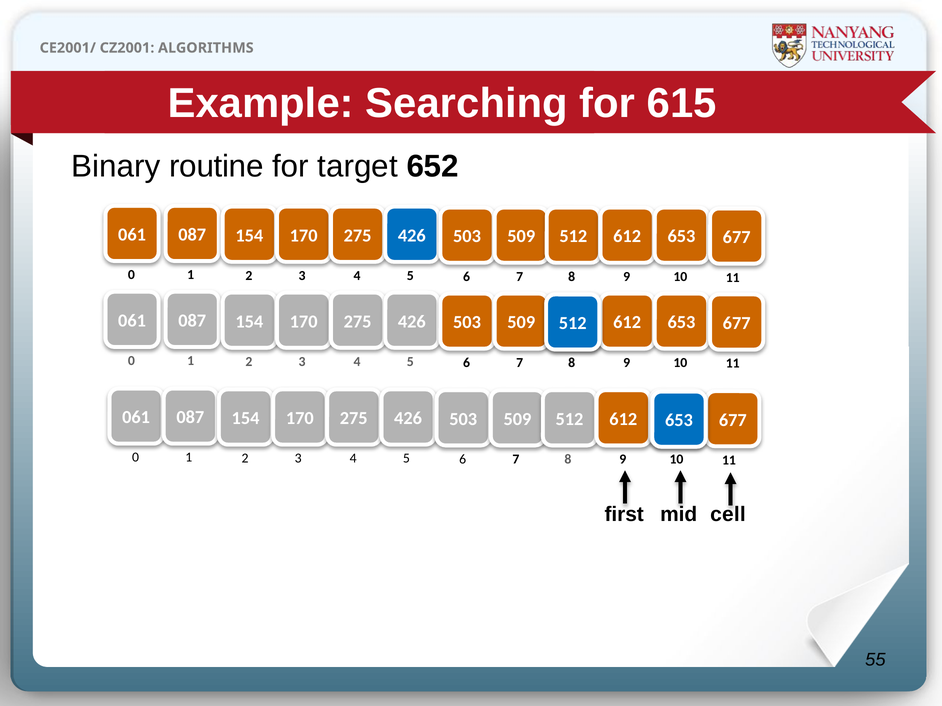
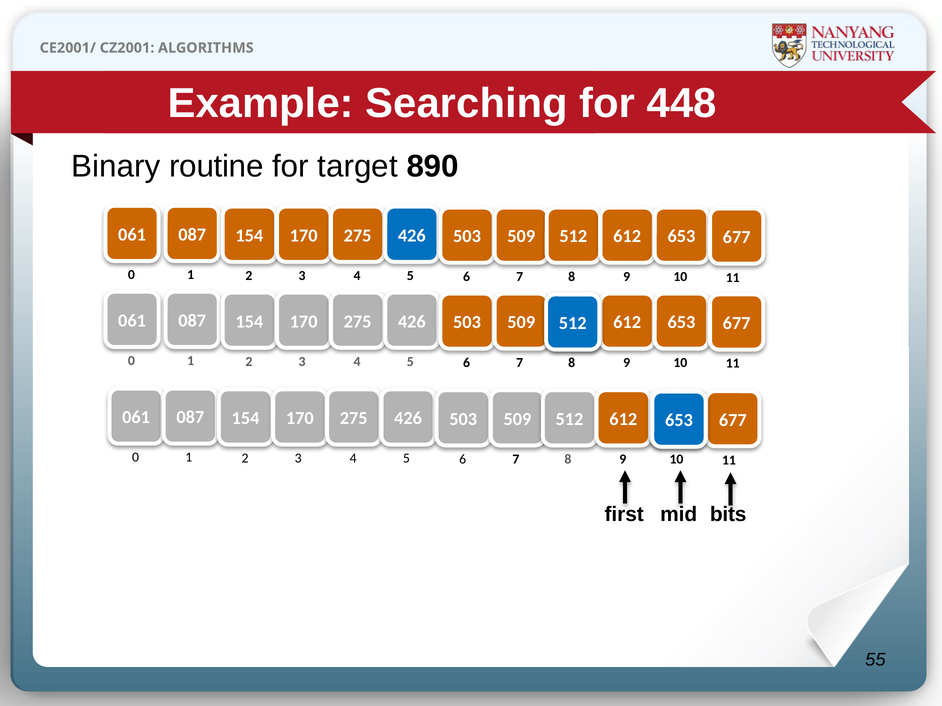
615: 615 -> 448
652: 652 -> 890
cell: cell -> bits
